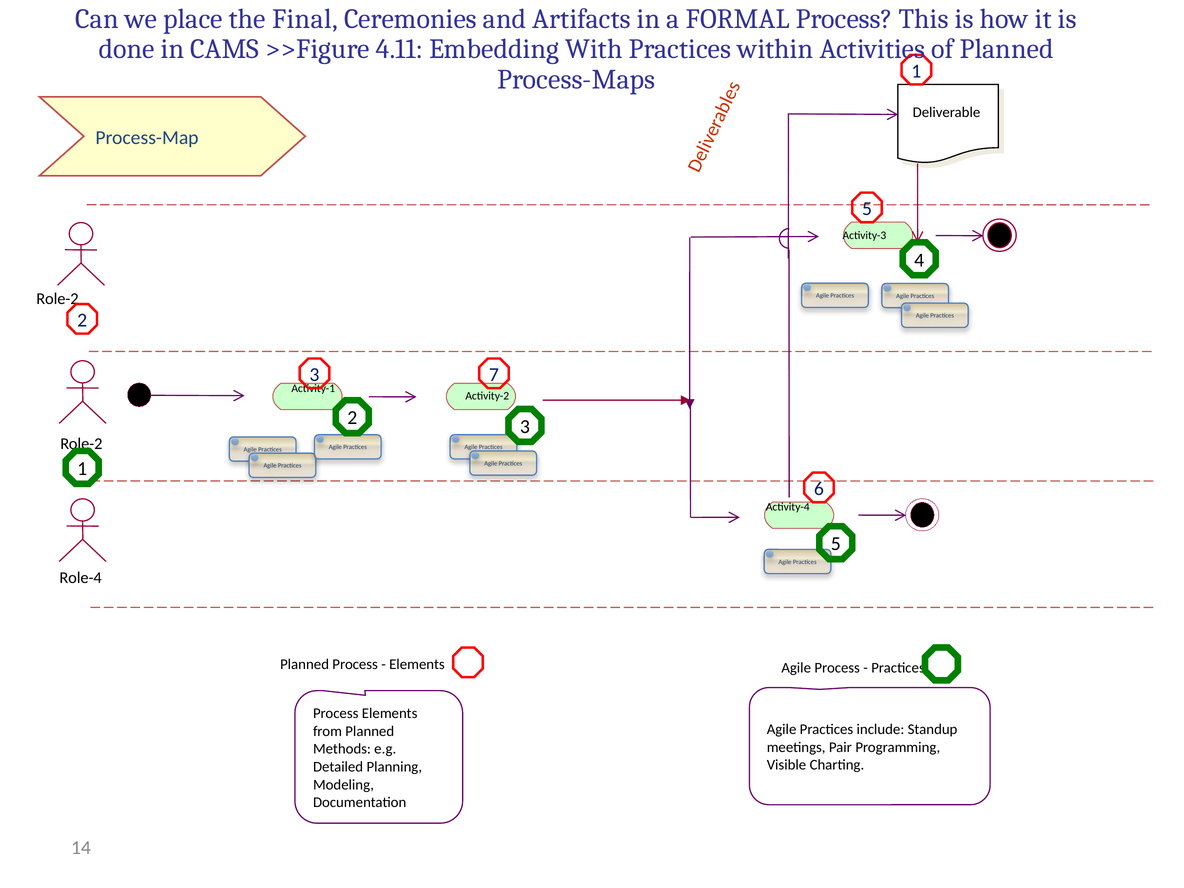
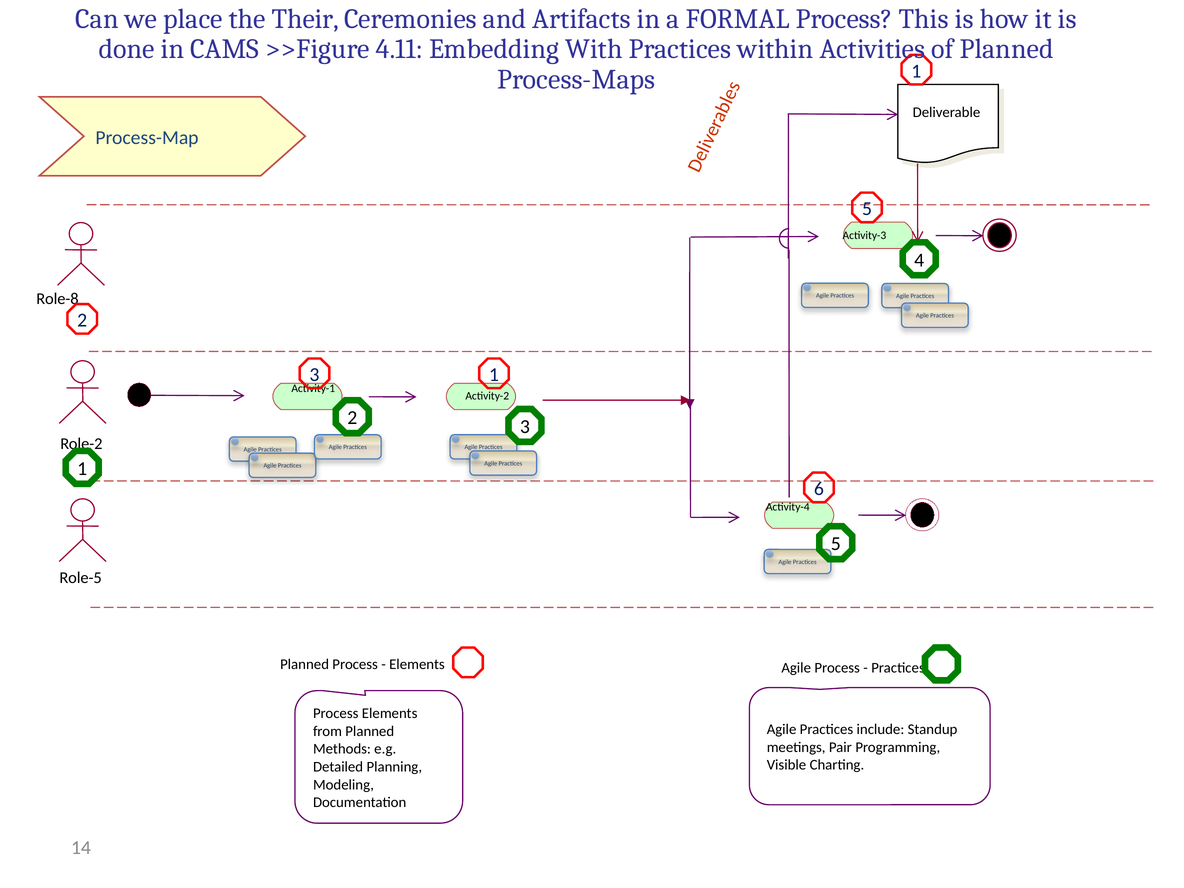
Final: Final -> Their
Role-2 at (57, 299): Role-2 -> Role-8
3 7: 7 -> 1
Role-4: Role-4 -> Role-5
